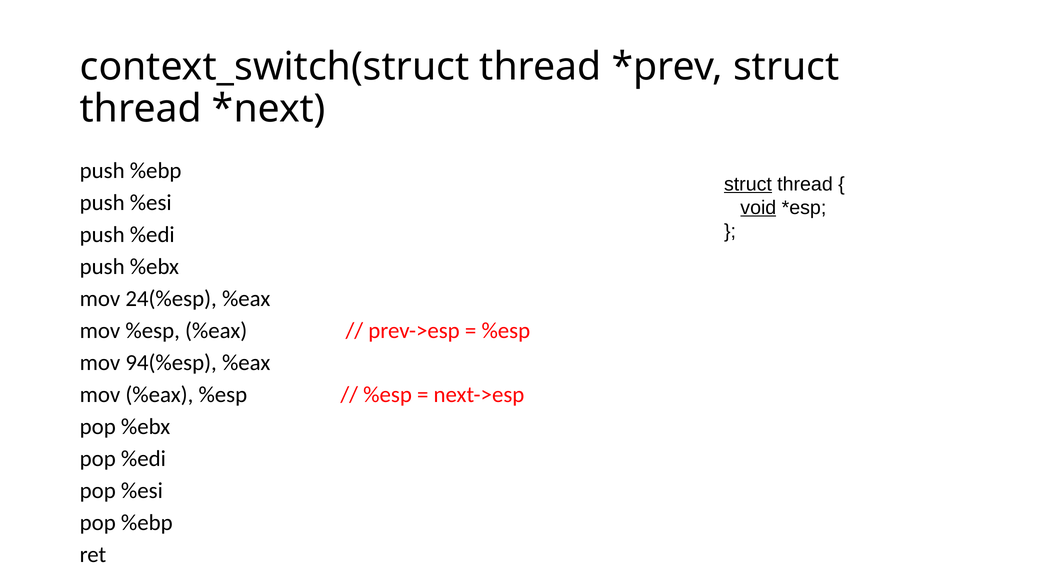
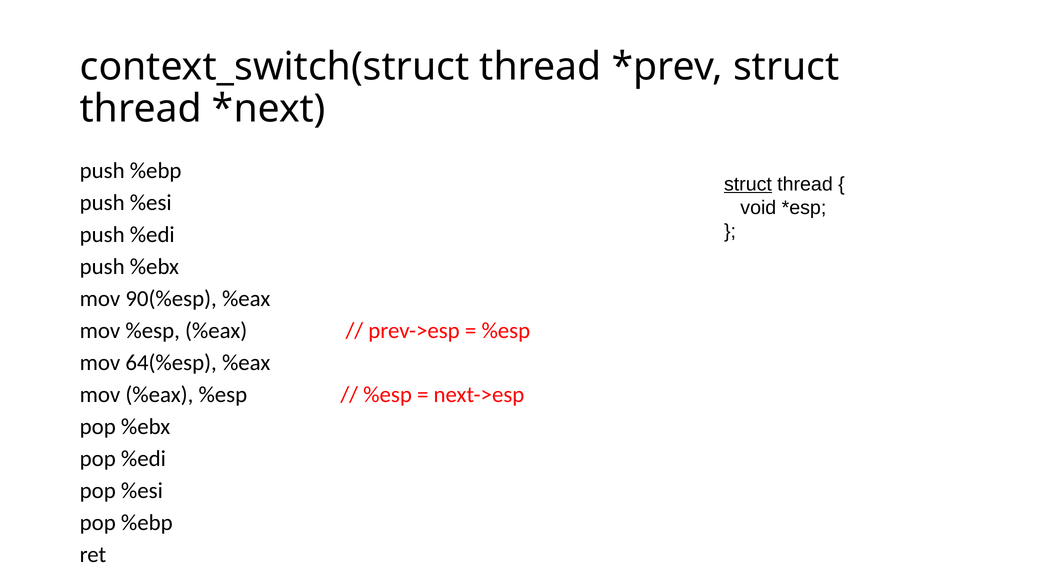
void underline: present -> none
24(%esp: 24(%esp -> 90(%esp
94(%esp: 94(%esp -> 64(%esp
